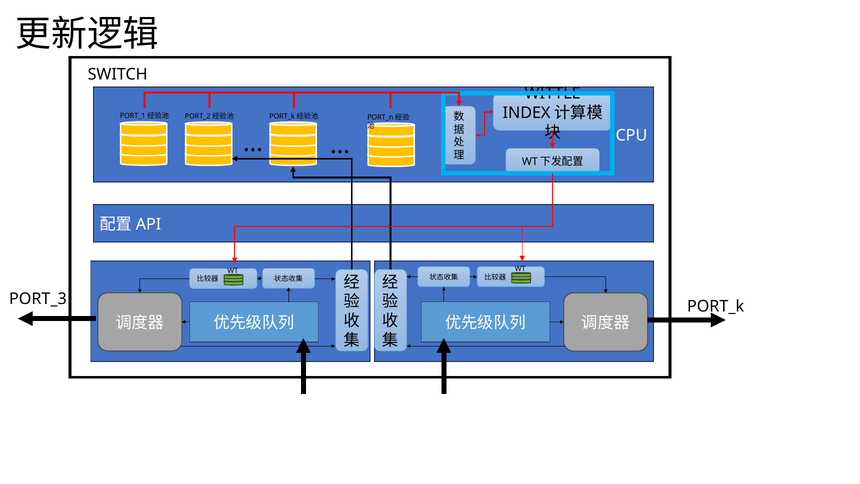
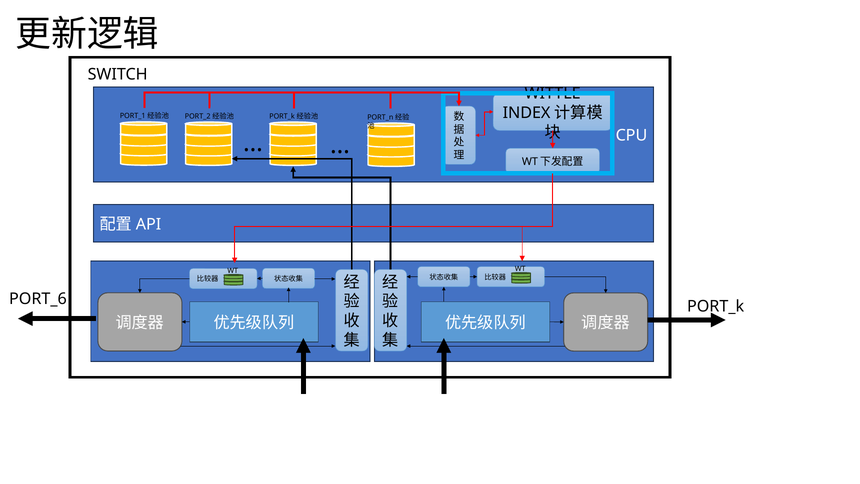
PORT_3: PORT_3 -> PORT_6
